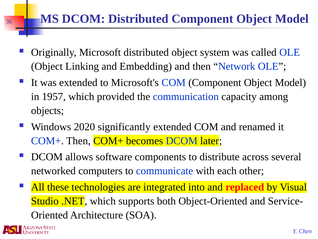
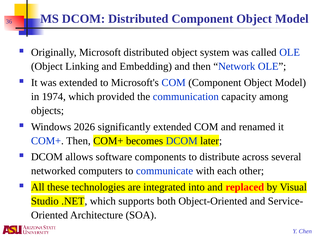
1957: 1957 -> 1974
2020: 2020 -> 2026
